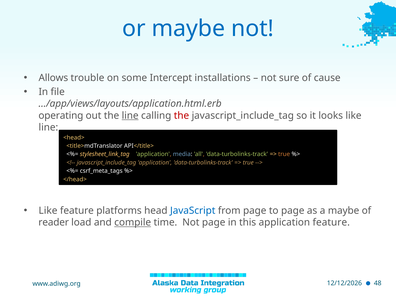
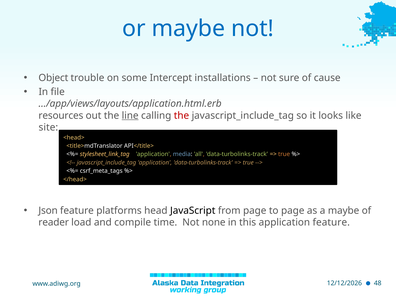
Allows: Allows -> Object
operating: operating -> resources
line at (48, 127): line -> site
Like at (48, 211): Like -> Json
JavaScript colour: blue -> black
compile underline: present -> none
Not page: page -> none
